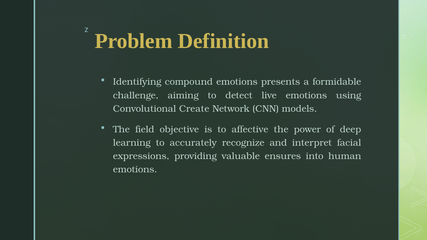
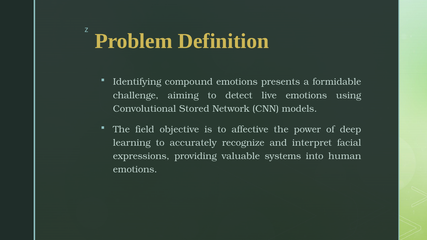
Create: Create -> Stored
ensures: ensures -> systems
